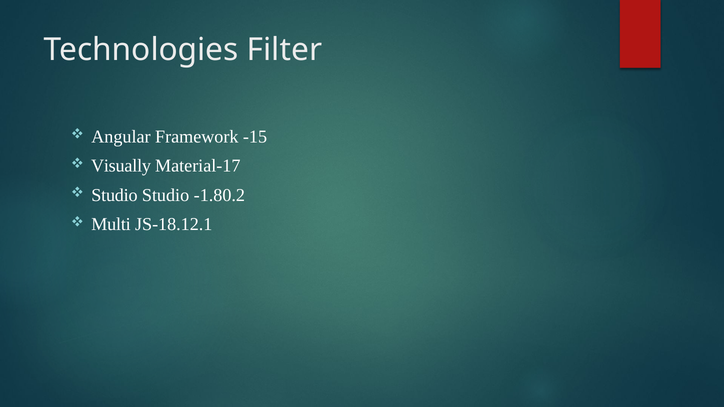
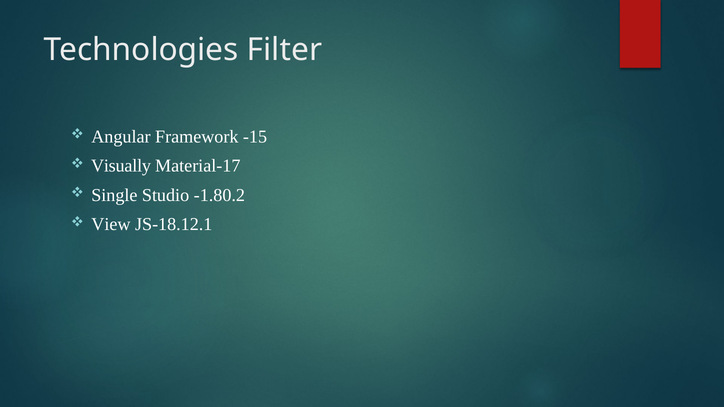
Studio at (114, 195): Studio -> Single
Multi: Multi -> View
